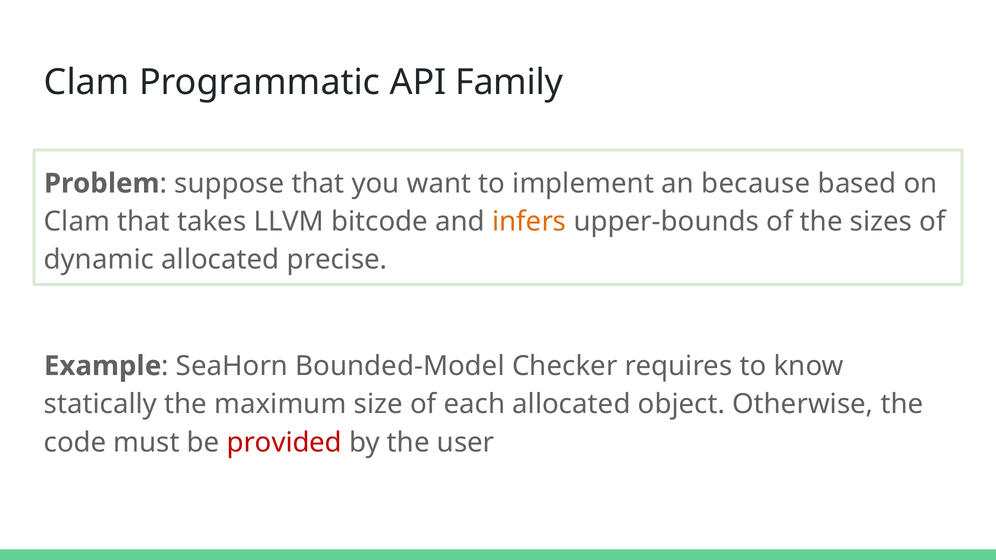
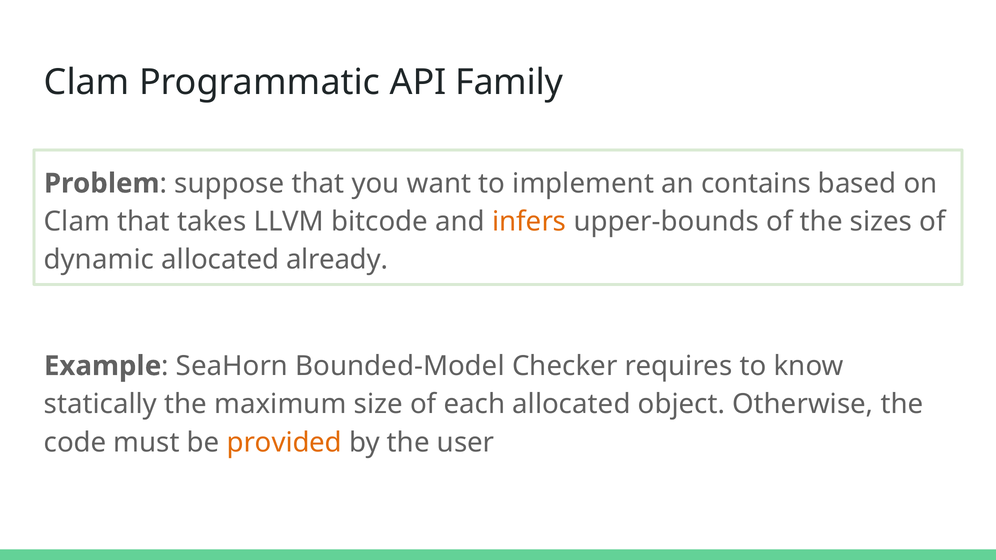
because: because -> contains
precise: precise -> already
provided colour: red -> orange
